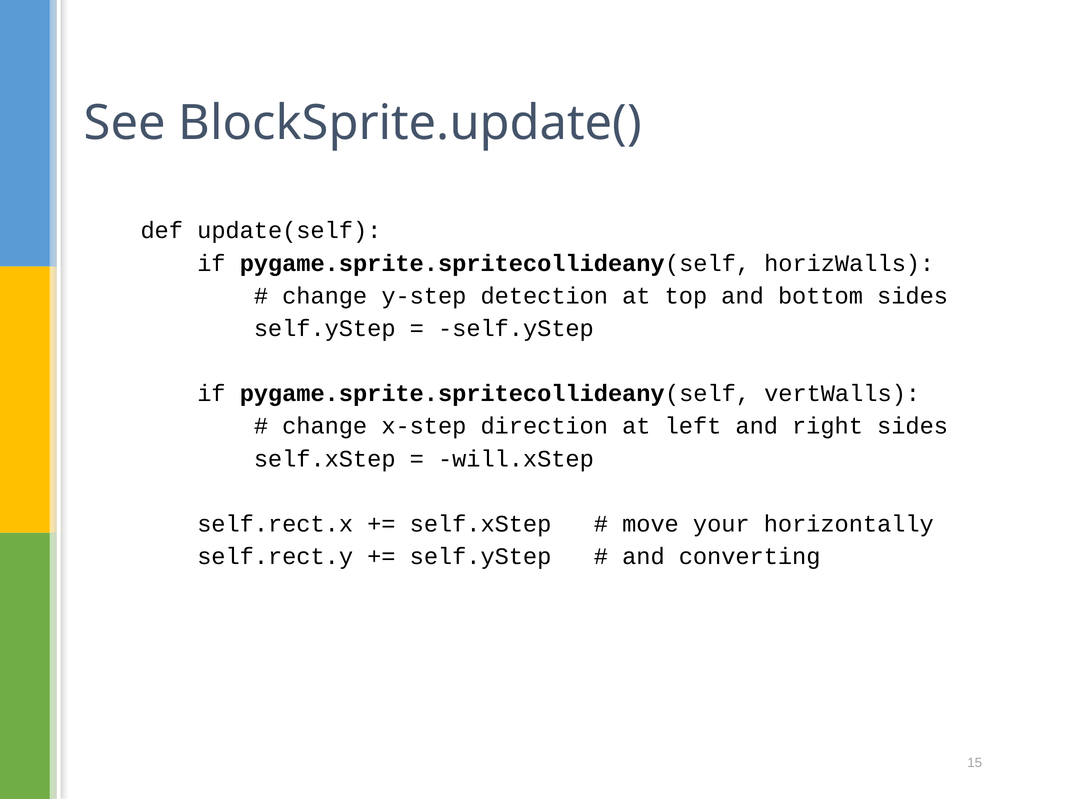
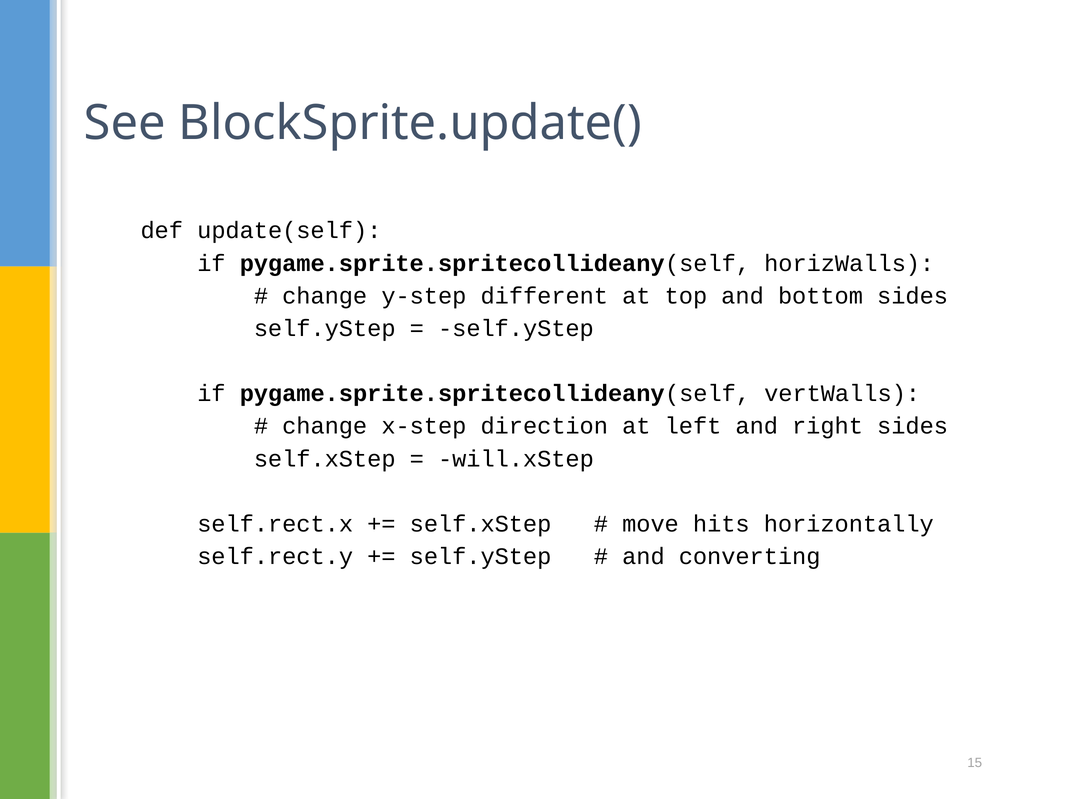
detection: detection -> different
your: your -> hits
